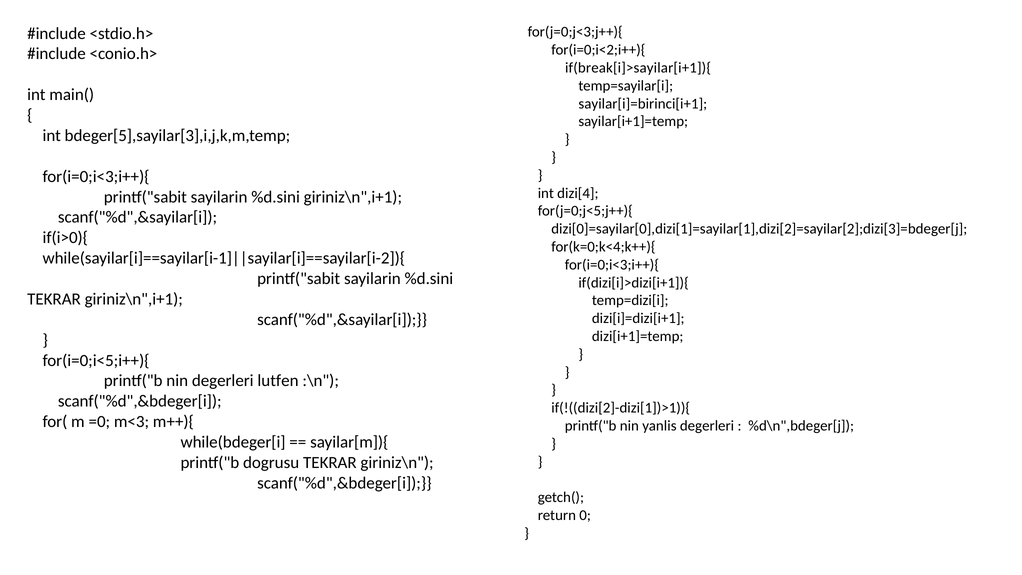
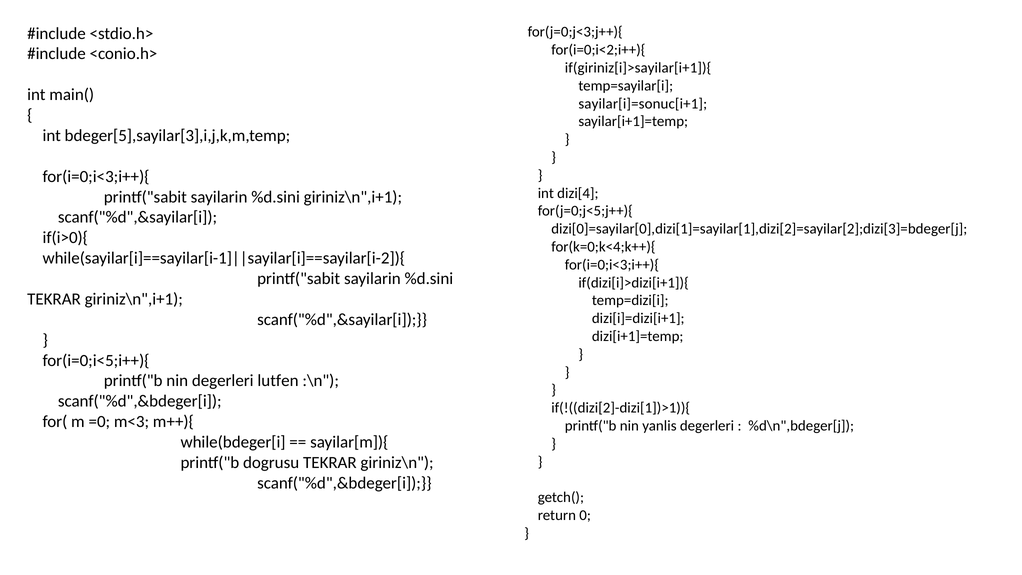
if(break[i]>sayilar[i+1]){: if(break[i]>sayilar[i+1]){ -> if(giriniz[i]>sayilar[i+1]){
sayilar[i]=birinci[i+1: sayilar[i]=birinci[i+1 -> sayilar[i]=sonuc[i+1
